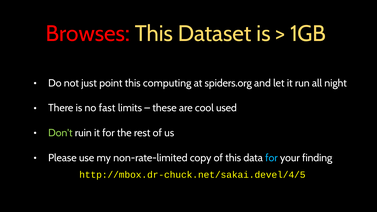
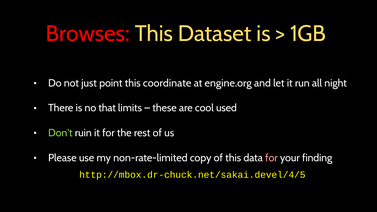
computing: computing -> coordinate
spiders.org: spiders.org -> engine.org
fast: fast -> that
for at (271, 158) colour: light blue -> pink
